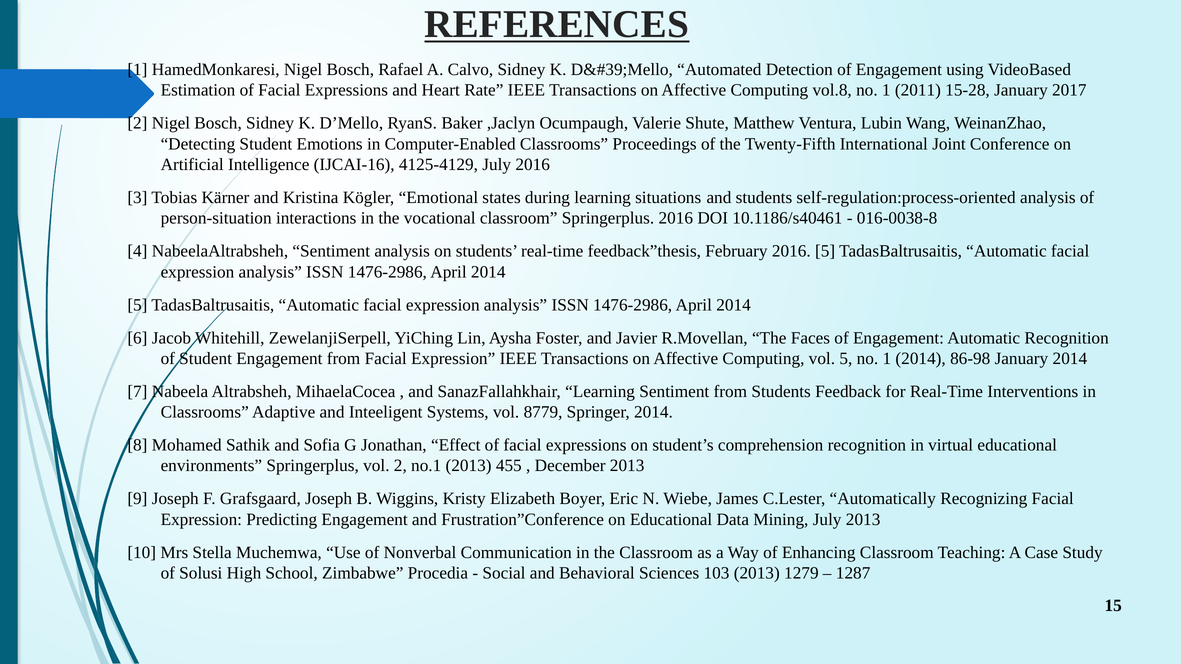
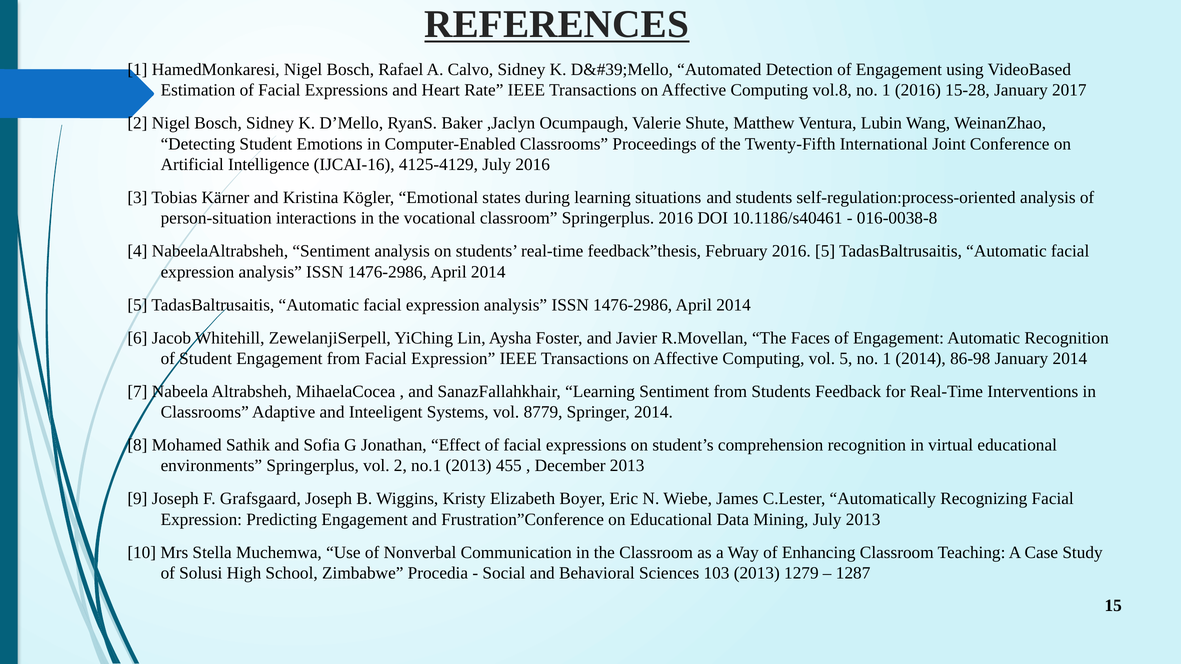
1 2011: 2011 -> 2016
